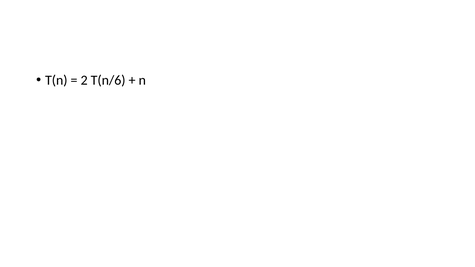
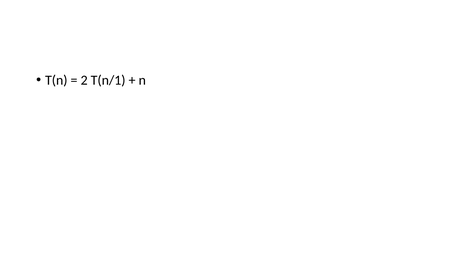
T(n/6: T(n/6 -> T(n/1
